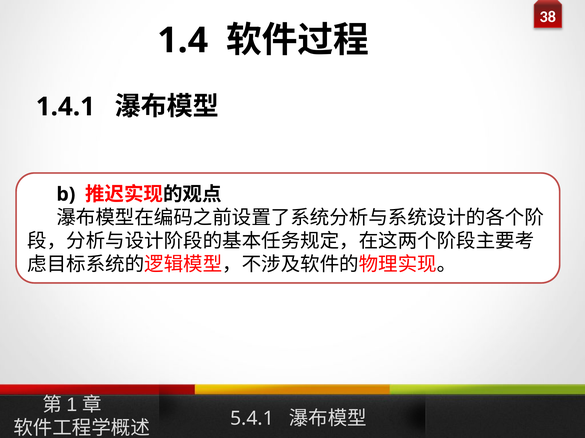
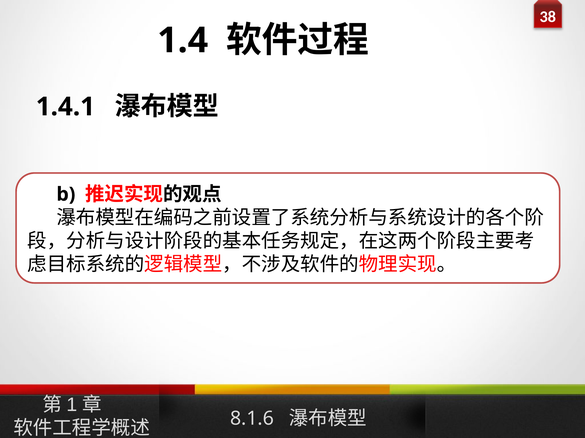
5.4.1: 5.4.1 -> 8.1.6
